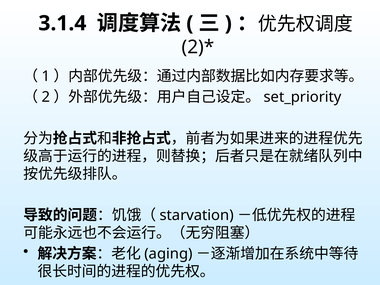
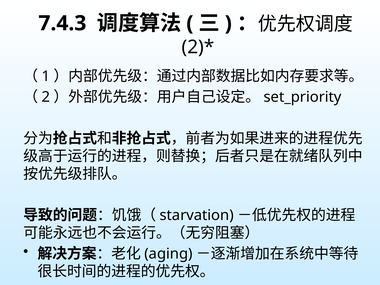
3.1.4: 3.1.4 -> 7.4.3
